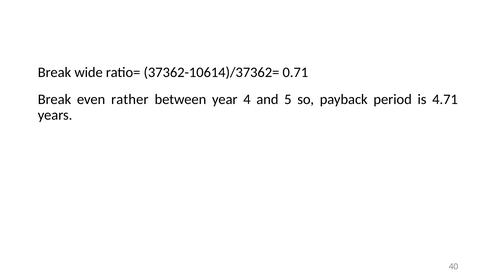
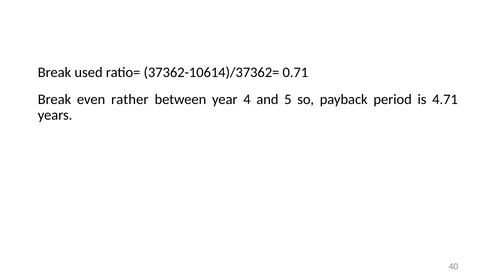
wide: wide -> used
